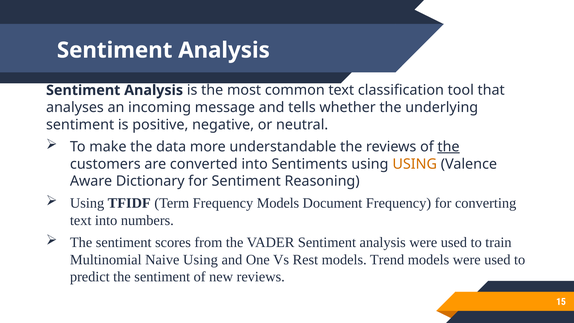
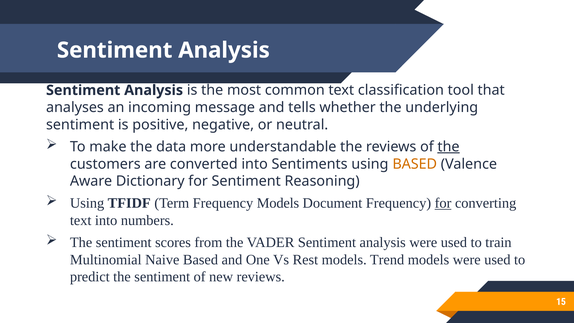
using USING: USING -> BASED
for at (443, 203) underline: none -> present
Naive Using: Using -> Based
